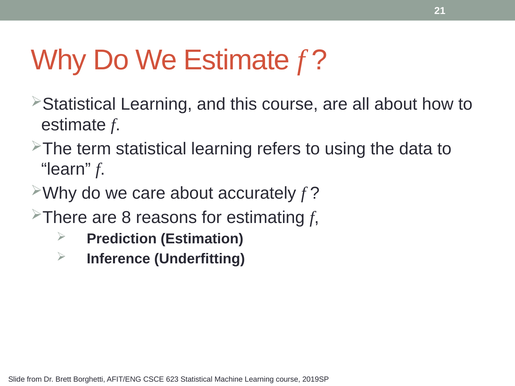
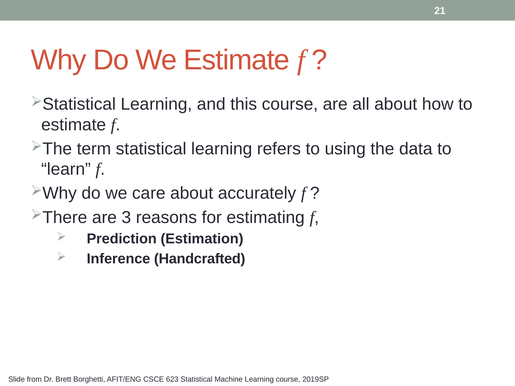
8: 8 -> 3
Underfitting: Underfitting -> Handcrafted
